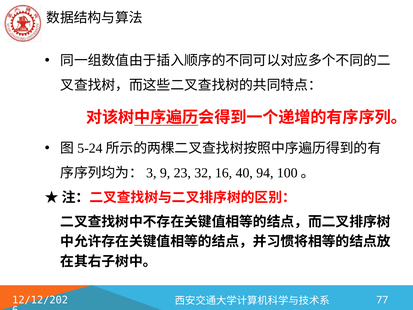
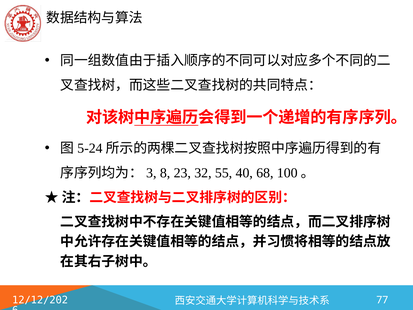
9: 9 -> 8
16: 16 -> 55
94: 94 -> 68
